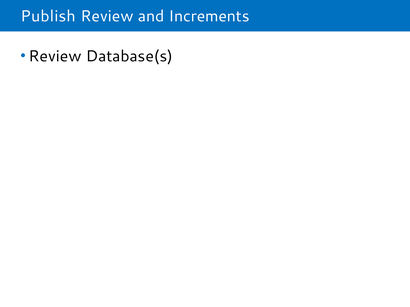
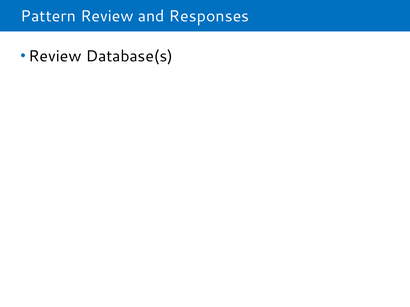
Publish: Publish -> Pattern
Increments: Increments -> Responses
